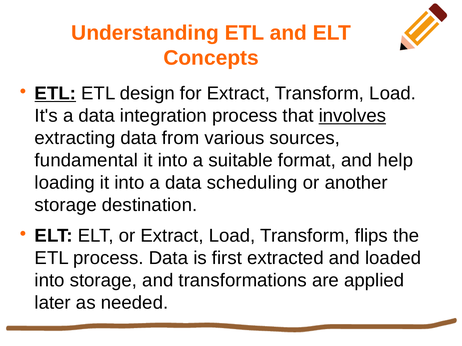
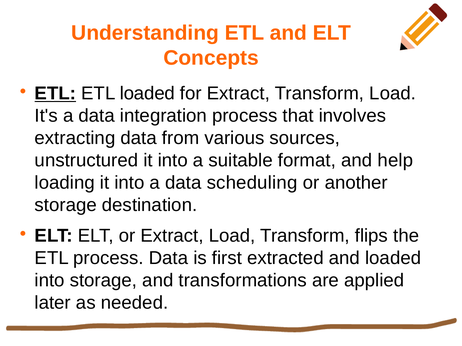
ETL design: design -> loaded
involves underline: present -> none
fundamental: fundamental -> unstructured
